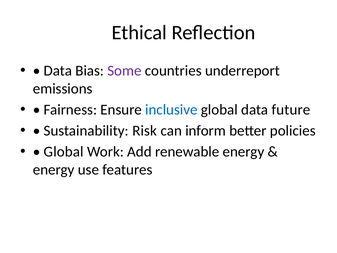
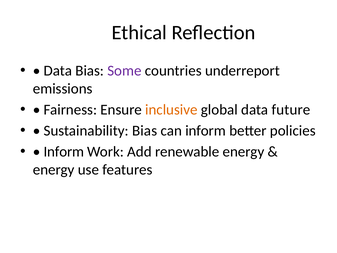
inclusive colour: blue -> orange
Sustainability Risk: Risk -> Bias
Global at (64, 152): Global -> Inform
